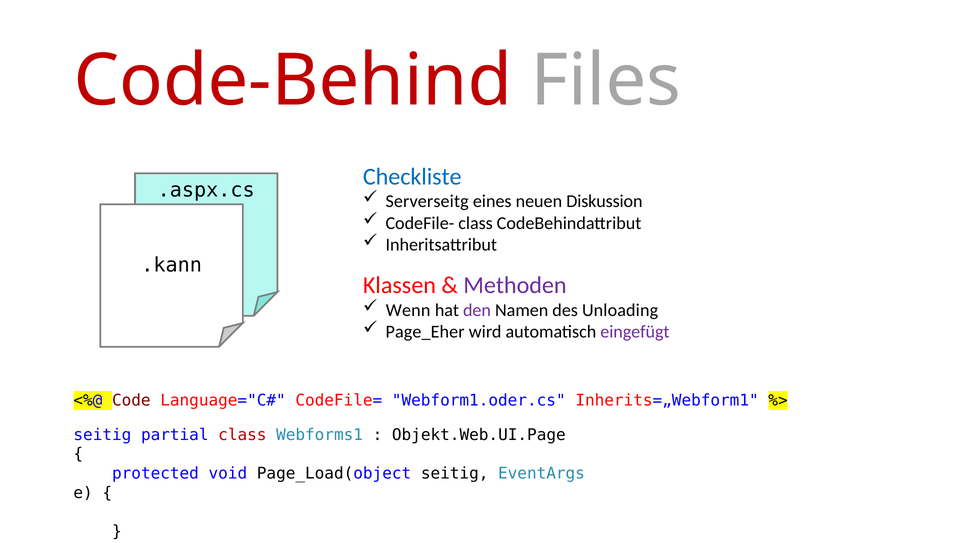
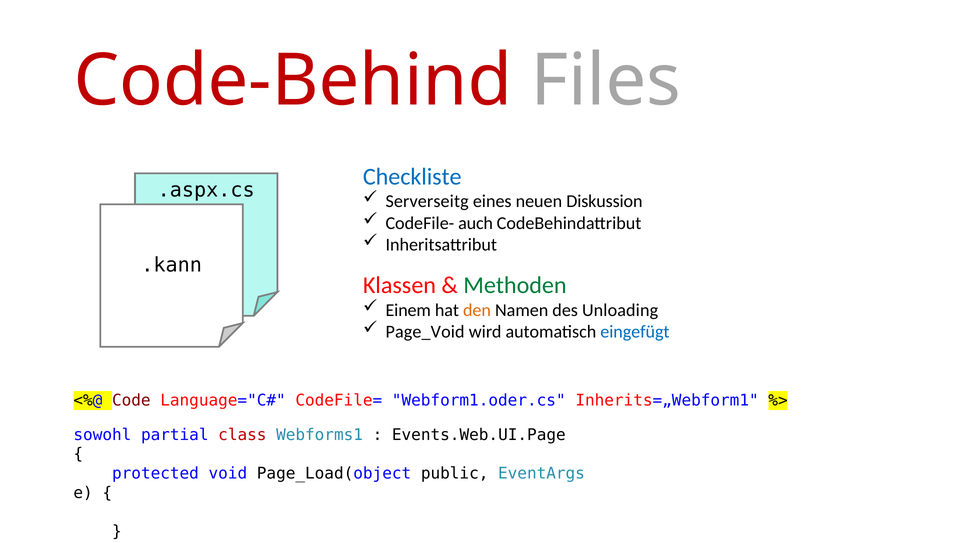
CodeFile- class: class -> auch
Methoden colour: purple -> green
Wenn: Wenn -> Einem
den colour: purple -> orange
Page_Eher: Page_Eher -> Page_Void
eingefügt colour: purple -> blue
seitig at (102, 435): seitig -> sowohl
Objekt.Web.UI.Page: Objekt.Web.UI.Page -> Events.Web.UI.Page
Page_Load(object seitig: seitig -> public
